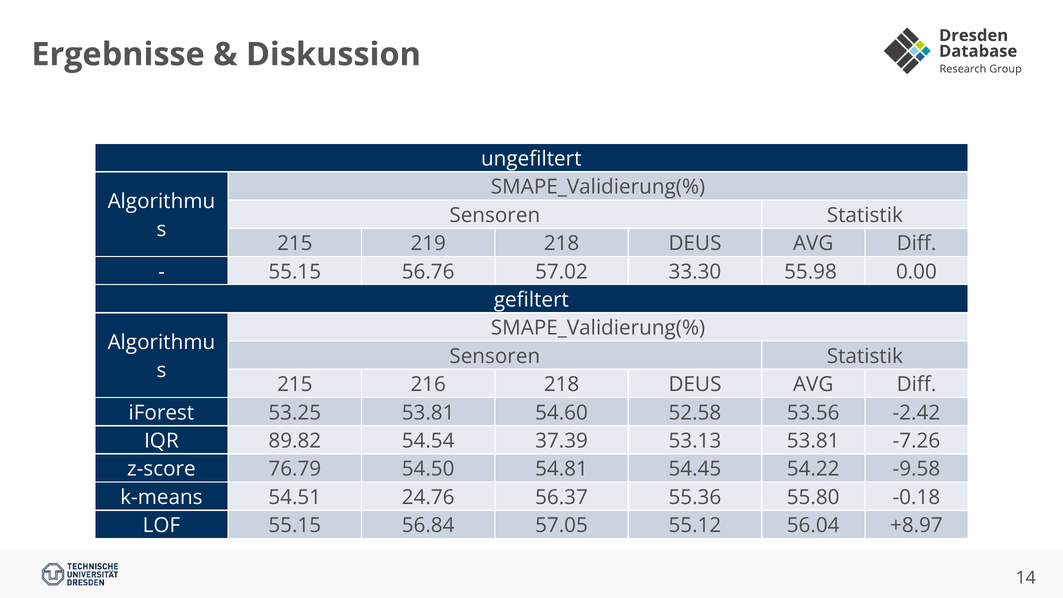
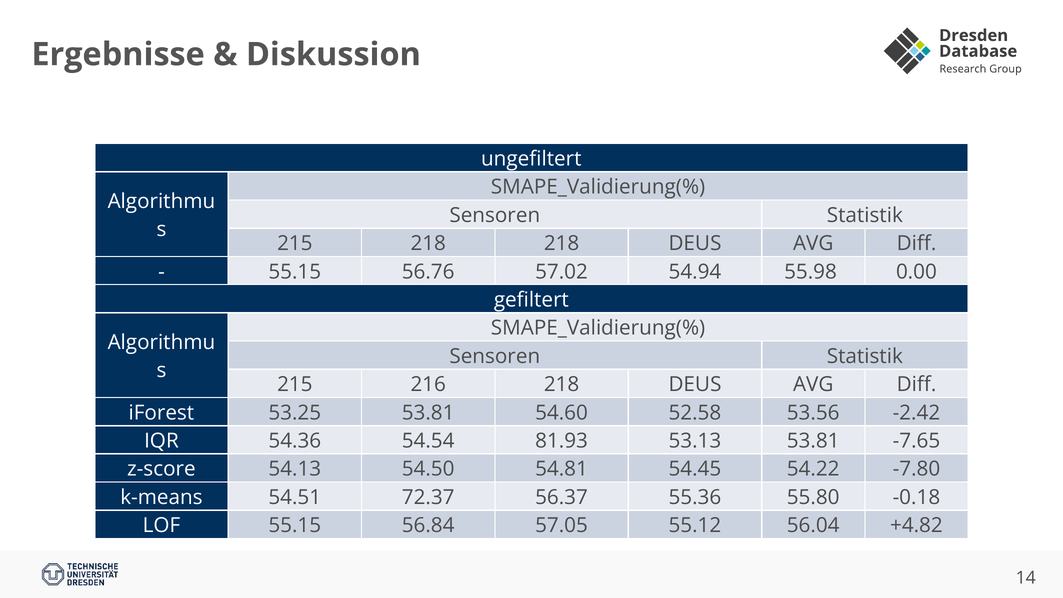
215 219: 219 -> 218
33.30: 33.30 -> 54.94
89.82: 89.82 -> 54.36
37.39: 37.39 -> 81.93
-7.26: -7.26 -> -7.65
76.79: 76.79 -> 54.13
-9.58: -9.58 -> -7.80
24.76: 24.76 -> 72.37
+8.97: +8.97 -> +4.82
